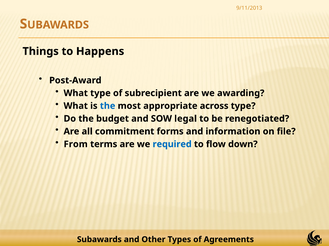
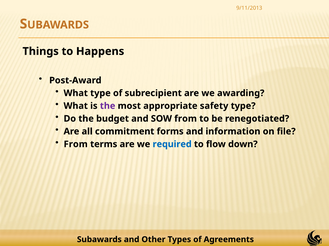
the at (108, 106) colour: blue -> purple
across: across -> safety
SOW legal: legal -> from
